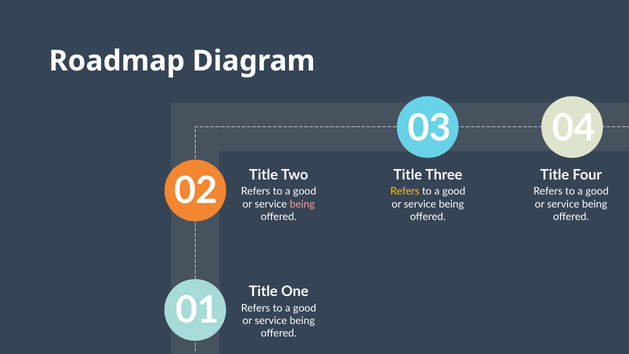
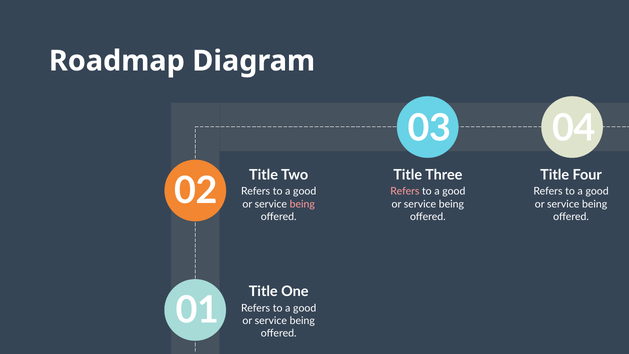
Refers at (405, 191) colour: yellow -> pink
